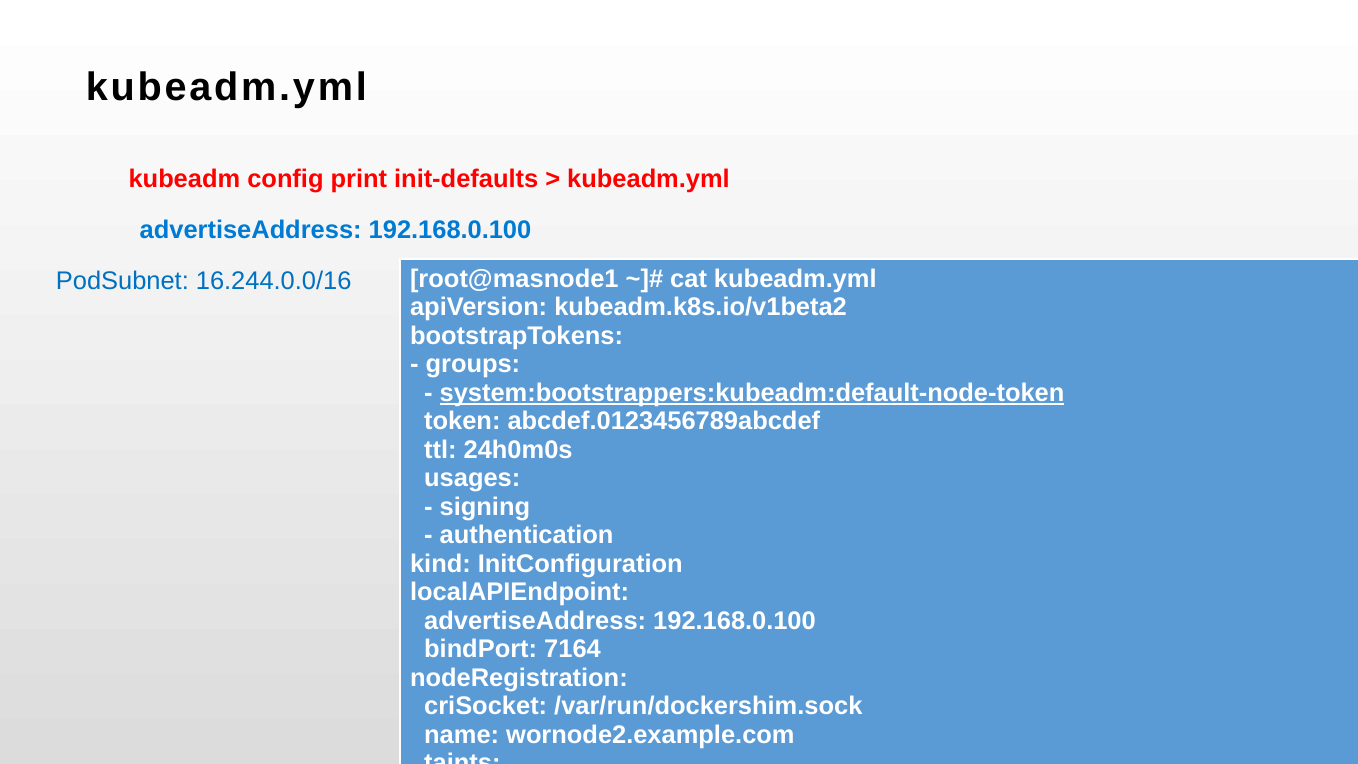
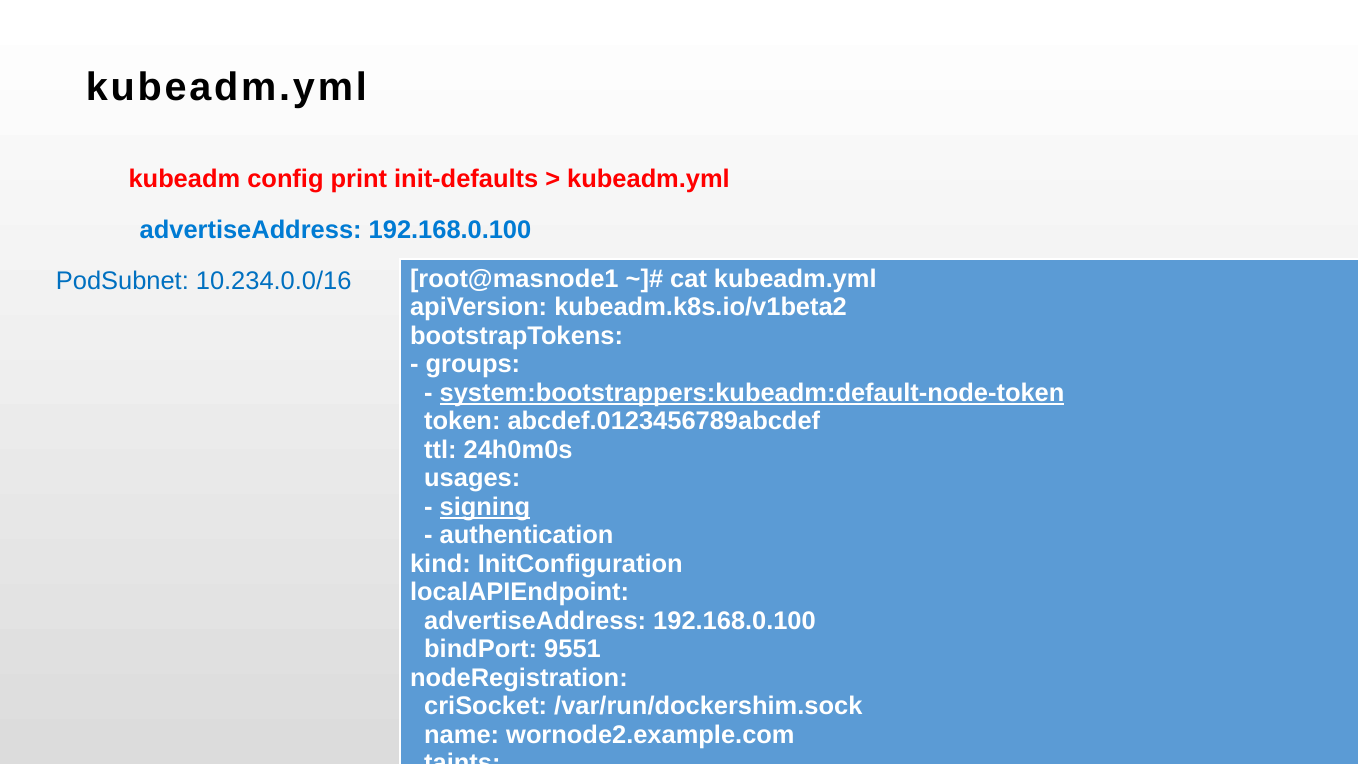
16.244.0.0/16: 16.244.0.0/16 -> 10.234.0.0/16
signing underline: none -> present
7164: 7164 -> 9551
